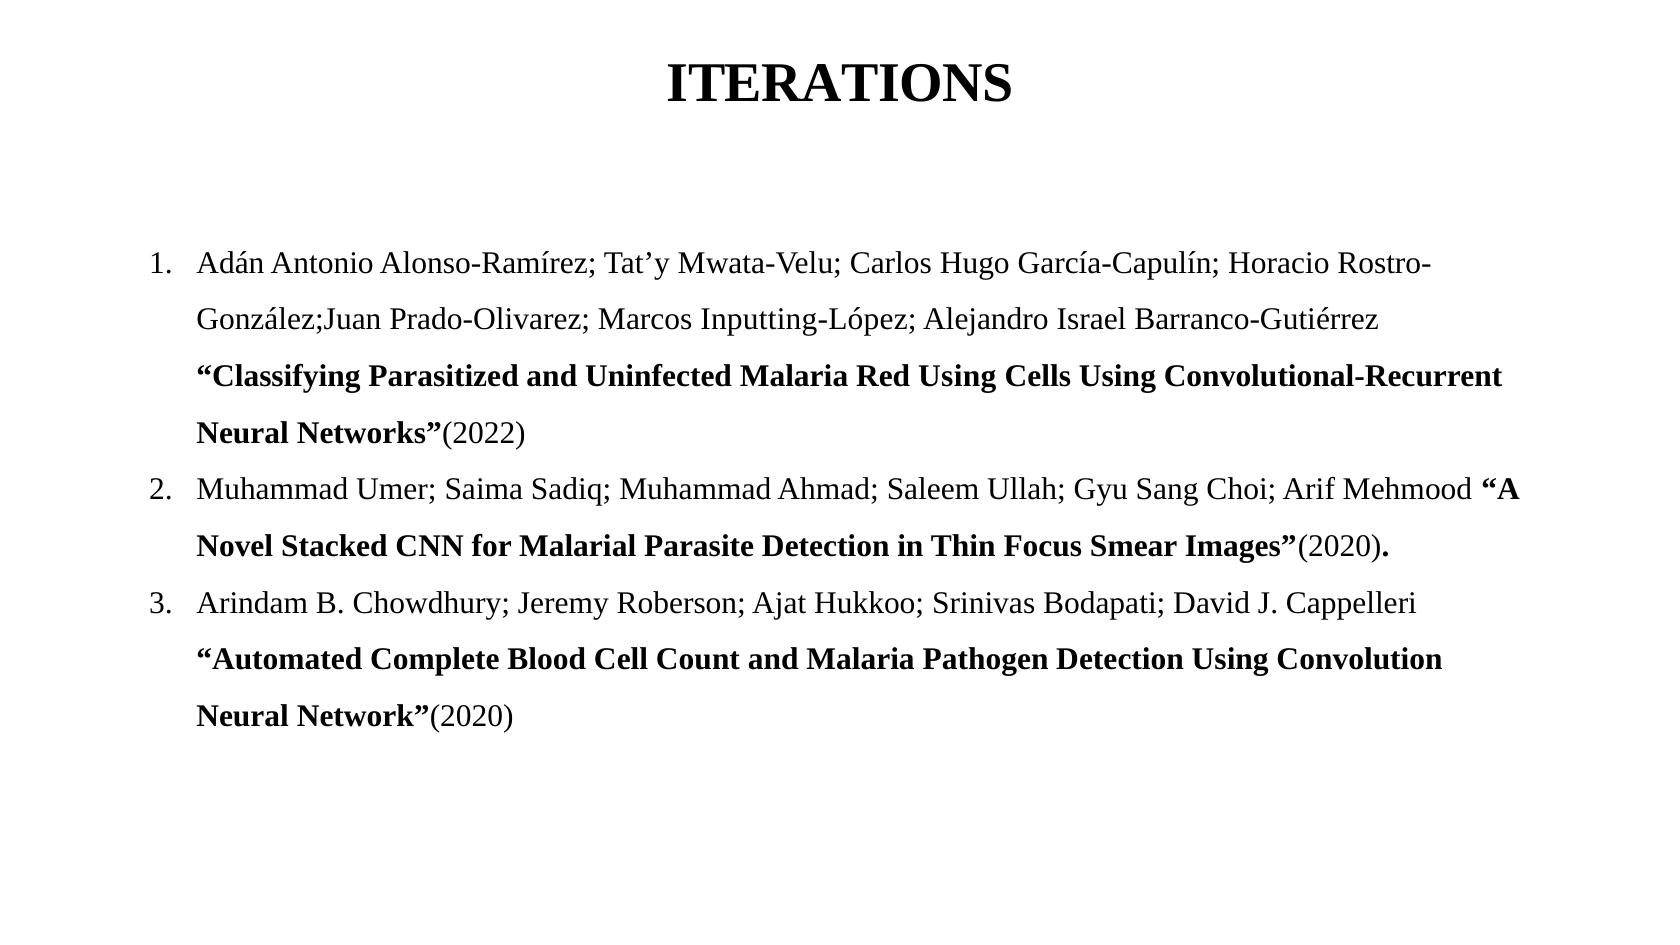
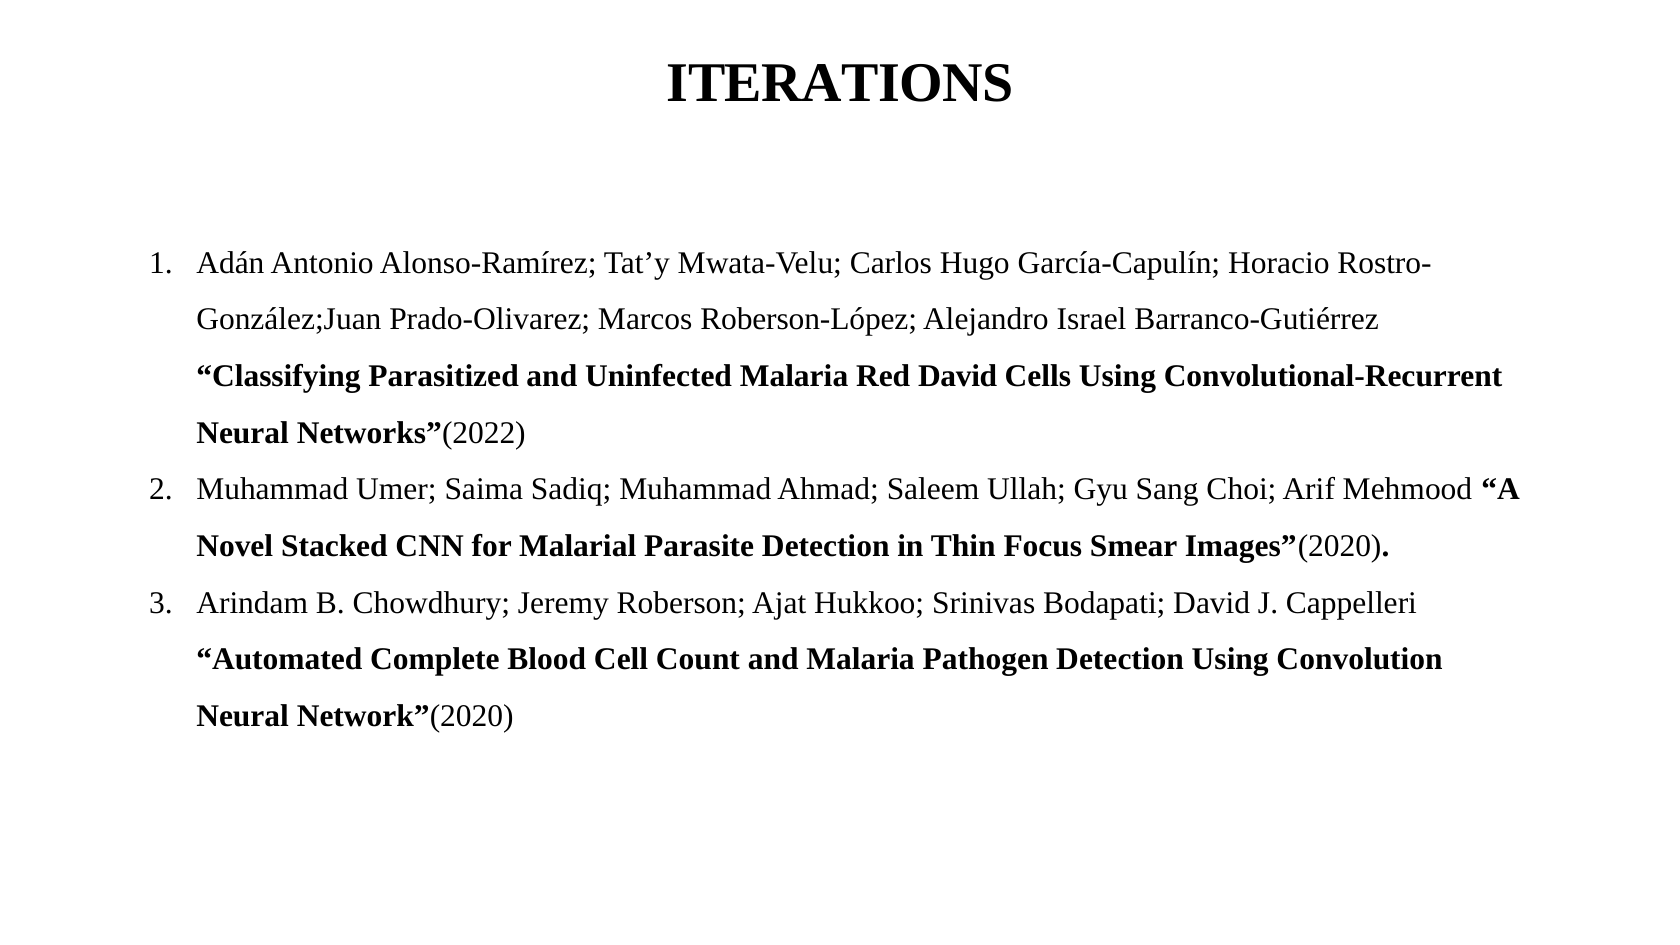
Inputting-López: Inputting-López -> Roberson-López
Red Using: Using -> David
